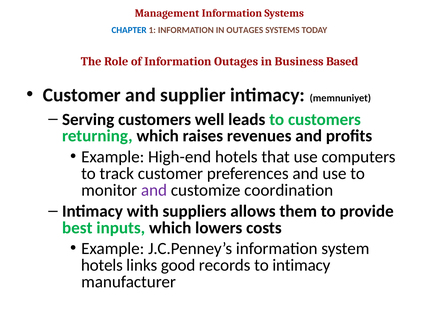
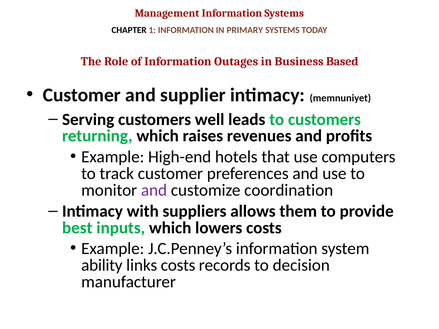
CHAPTER colour: blue -> black
IN OUTAGES: OUTAGES -> PRIMARY
hotels at (102, 265): hotels -> ability
links good: good -> costs
to intimacy: intimacy -> decision
